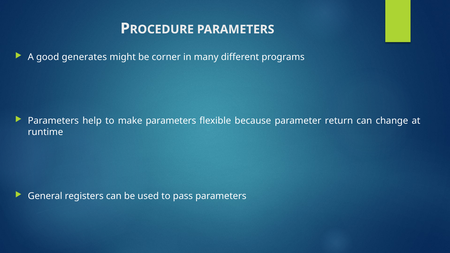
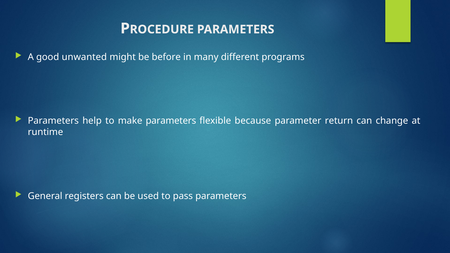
generates: generates -> unwanted
corner: corner -> before
